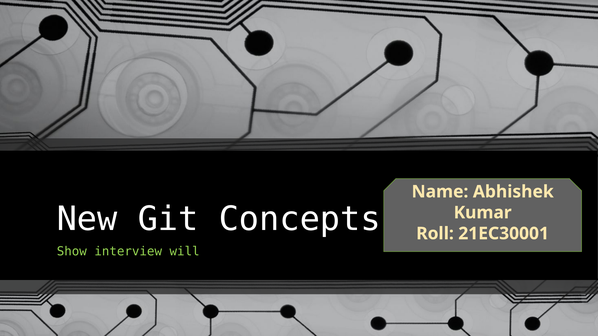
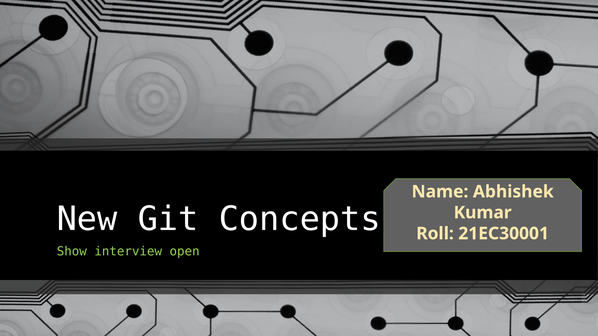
will: will -> open
